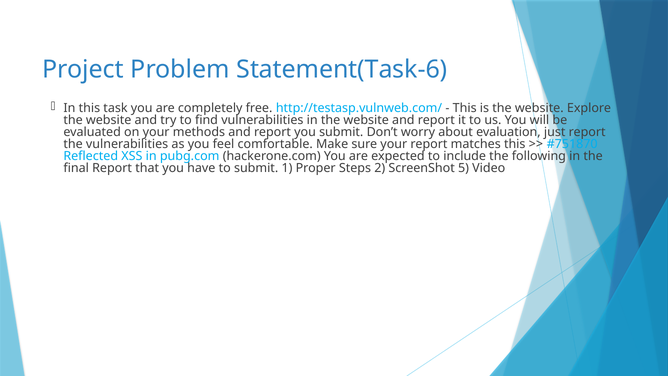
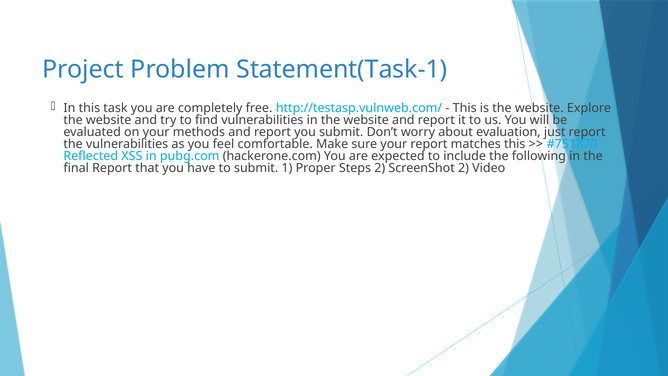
Statement(Task-6: Statement(Task-6 -> Statement(Task-1
ScreenShot 5: 5 -> 2
